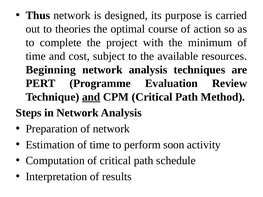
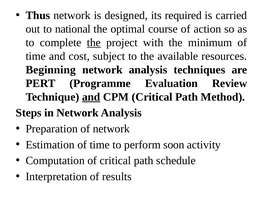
purpose: purpose -> required
theories: theories -> national
the at (94, 43) underline: none -> present
